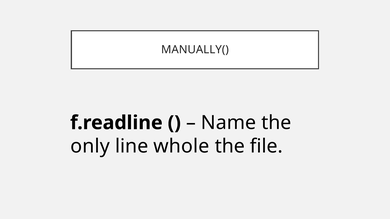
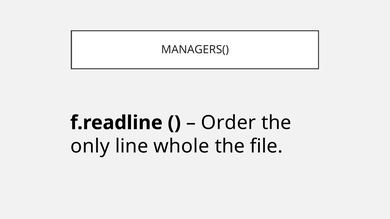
MANUALLY(: MANUALLY( -> MANAGERS(
Name: Name -> Order
